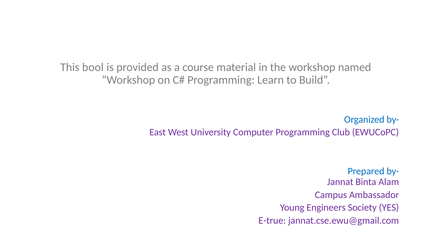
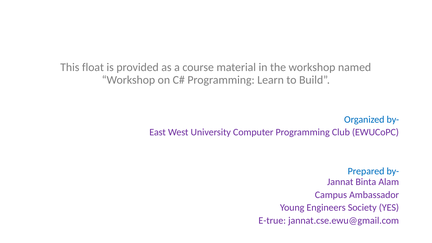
bool: bool -> float
